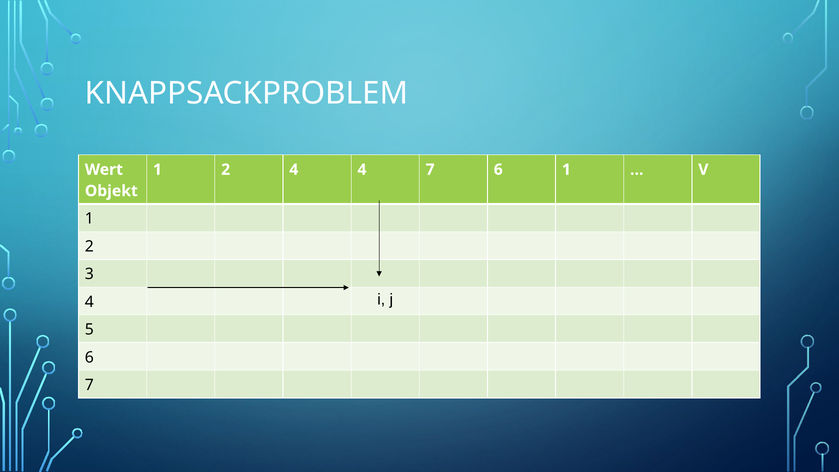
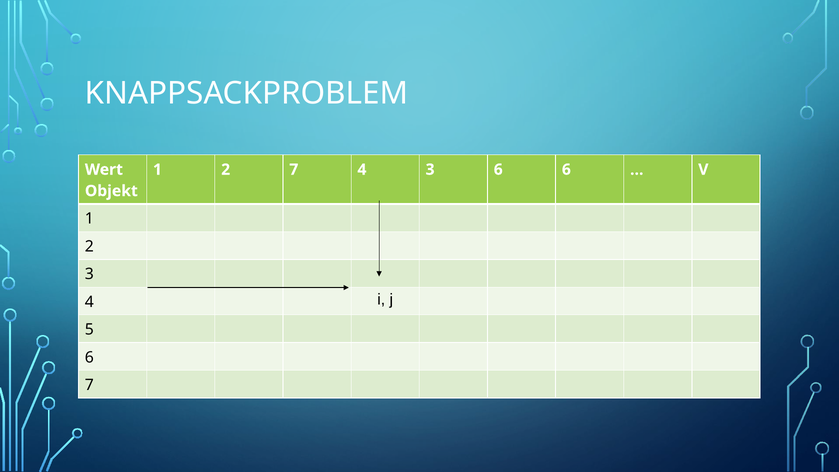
2 4: 4 -> 7
4 7: 7 -> 3
6 1: 1 -> 6
